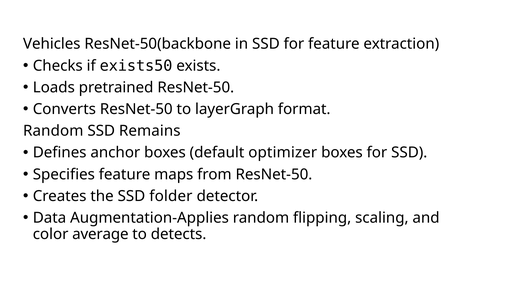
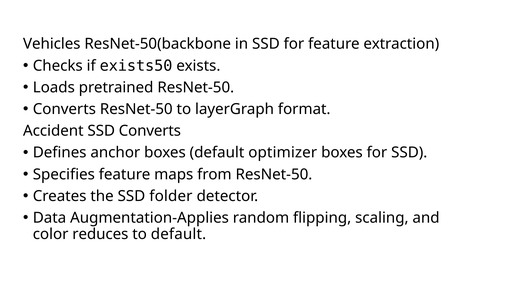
Random at (53, 131): Random -> Accident
SSD Remains: Remains -> Converts
average: average -> reduces
to detects: detects -> default
